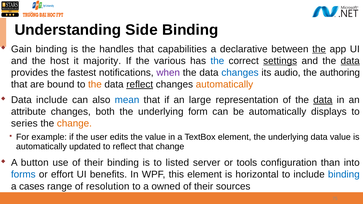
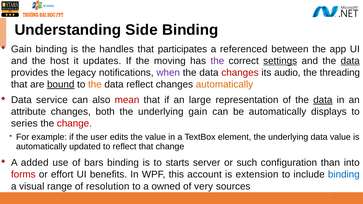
capabilities: capabilities -> participates
declarative: declarative -> referenced
the at (319, 49) underline: present -> none
majority: majority -> updates
various: various -> moving
the at (217, 61) colour: blue -> purple
fastest: fastest -> legacy
changes at (240, 73) colour: blue -> red
authoring: authoring -> threading
bound underline: none -> present
reflect at (140, 84) underline: present -> none
Data include: include -> service
mean colour: blue -> red
underlying form: form -> gain
change at (74, 124) colour: orange -> red
button: button -> added
use of their: their -> bars
listed: listed -> starts
tools: tools -> such
forms colour: blue -> red
this element: element -> account
horizontal: horizontal -> extension
cases: cases -> visual
their at (204, 186): their -> very
